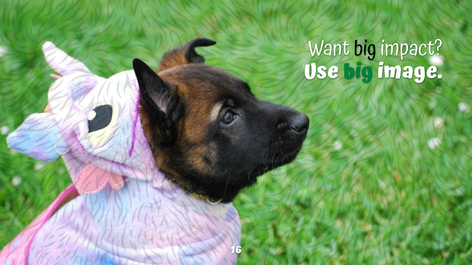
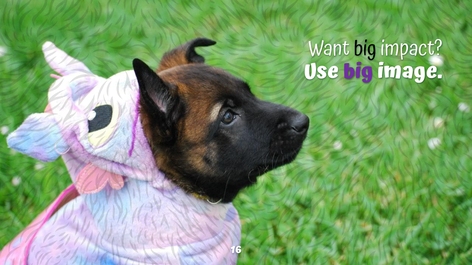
big at (358, 71) colour: green -> purple
